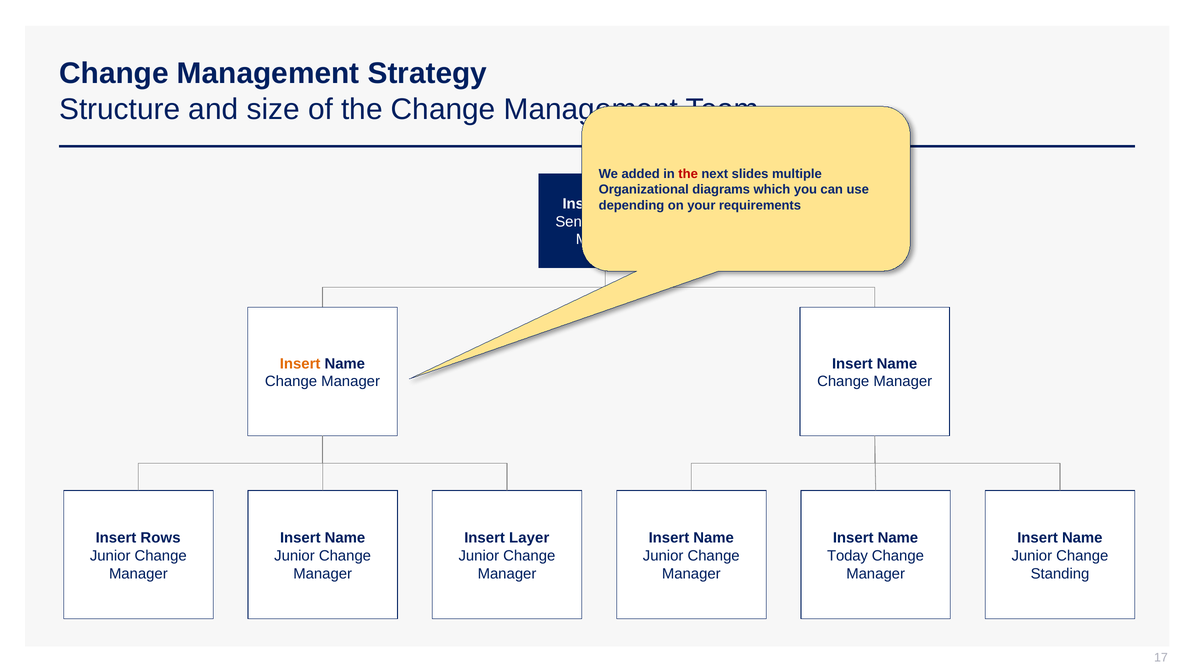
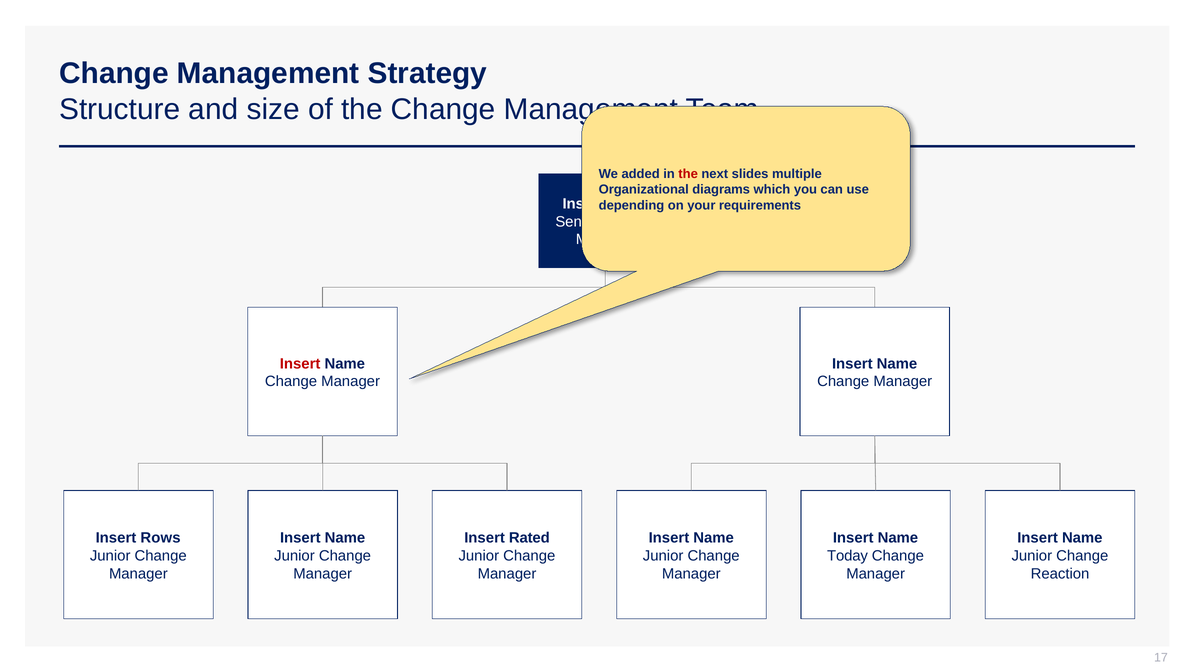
Insert at (300, 363) colour: orange -> red
Layer: Layer -> Rated
Standing: Standing -> Reaction
